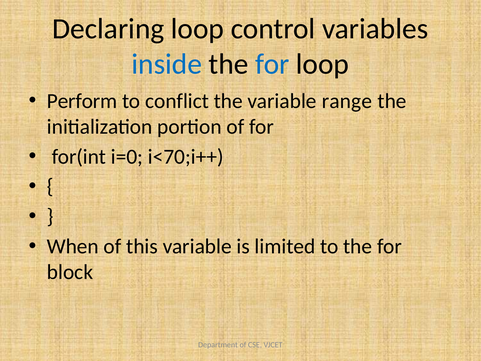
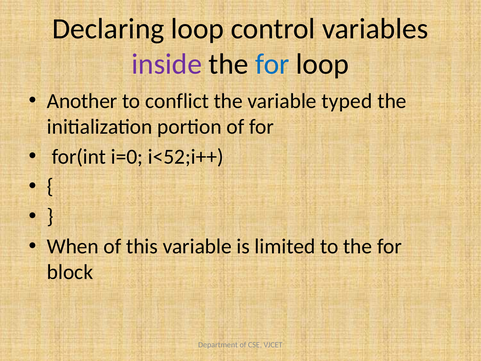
inside colour: blue -> purple
Perform: Perform -> Another
range: range -> typed
i<70;i++: i<70;i++ -> i<52;i++
